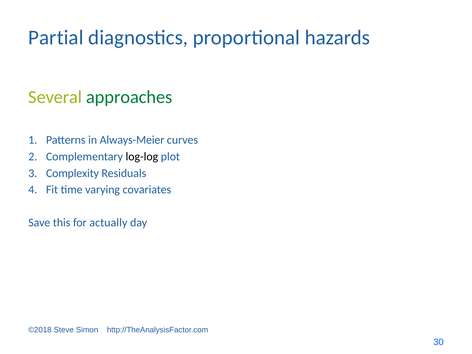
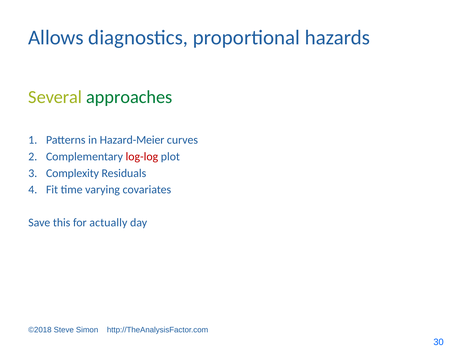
Partial: Partial -> Allows
Always-Meier: Always-Meier -> Hazard-Meier
log-log colour: black -> red
